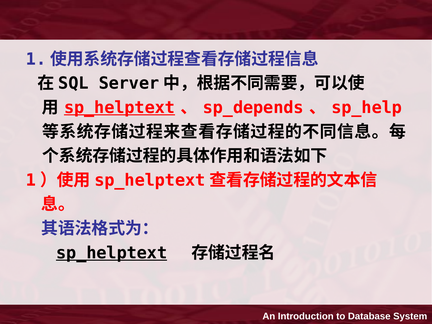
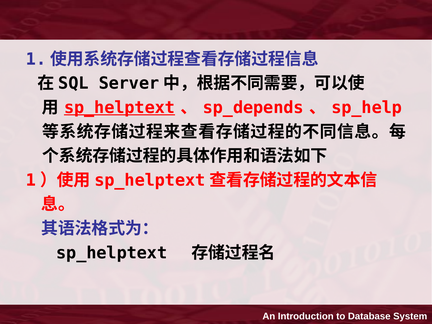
sp_helptext at (112, 253) underline: present -> none
